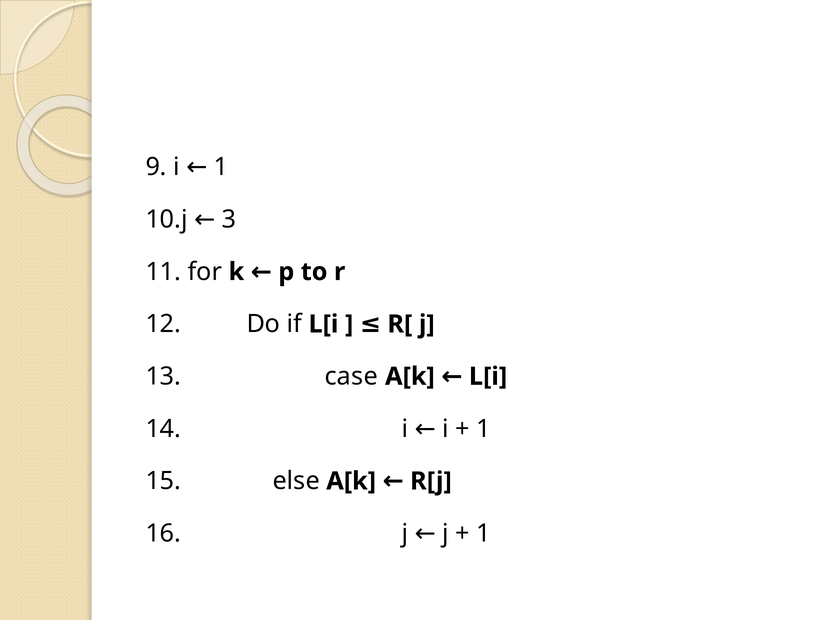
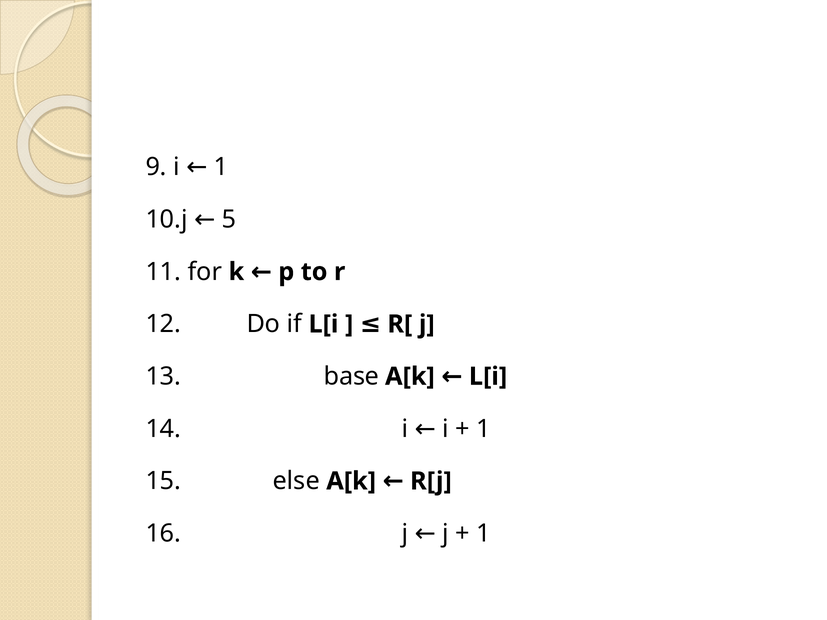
3: 3 -> 5
case: case -> base
